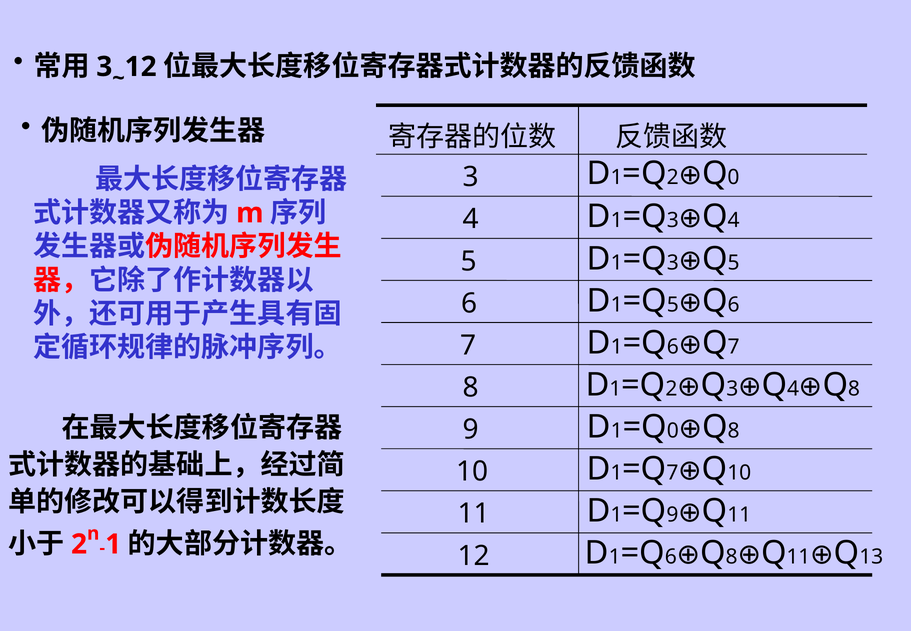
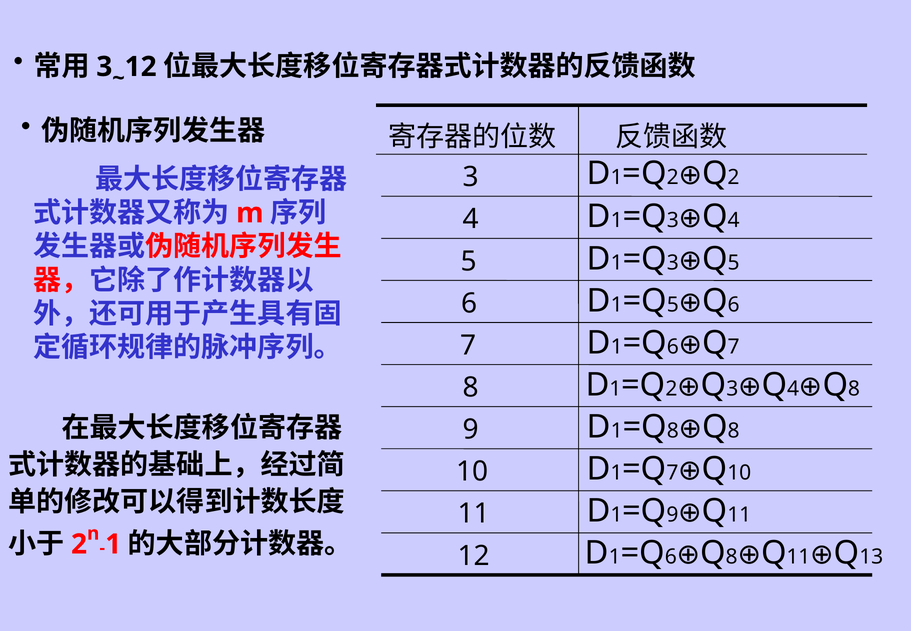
0 at (733, 177): 0 -> 2
0 at (673, 431): 0 -> 8
